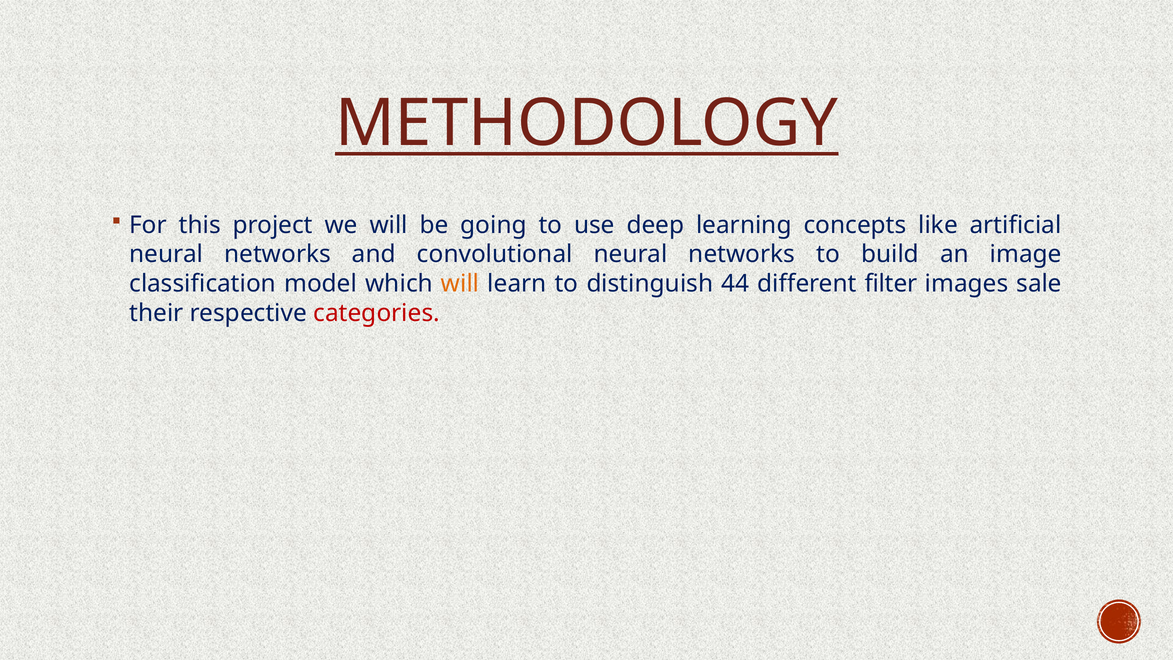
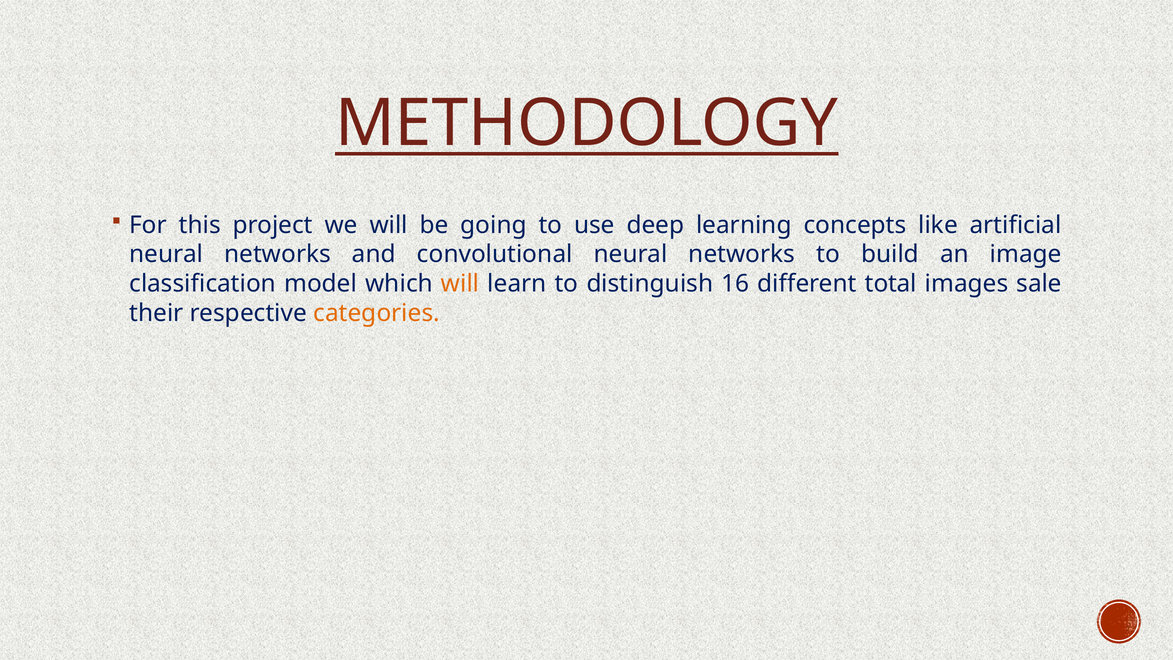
44: 44 -> 16
filter: filter -> total
categories colour: red -> orange
